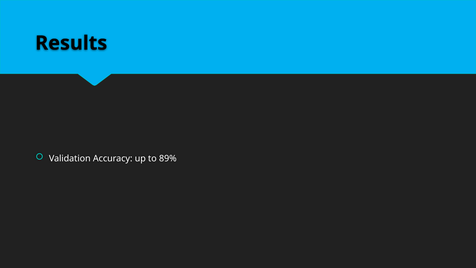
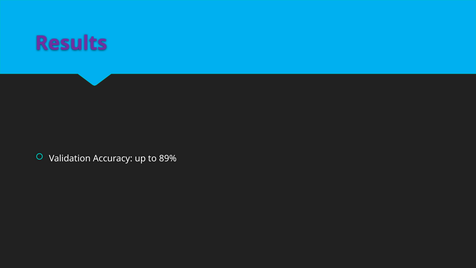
Results colour: black -> purple
